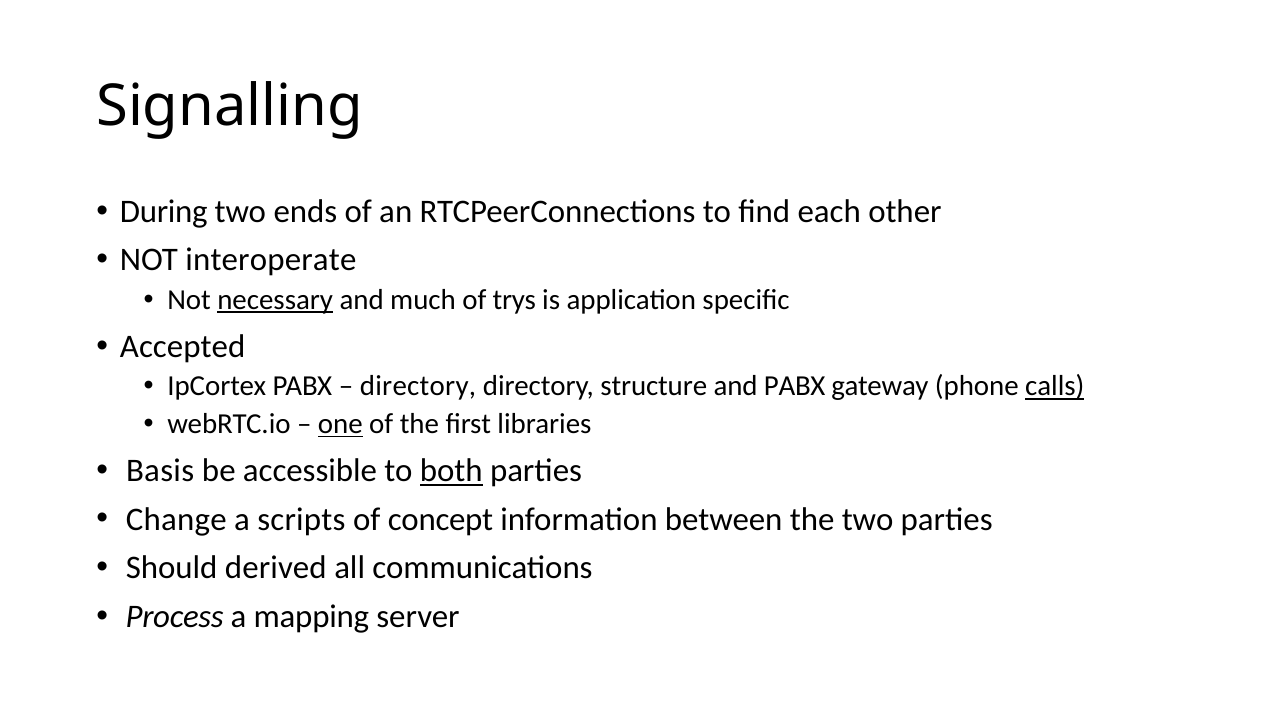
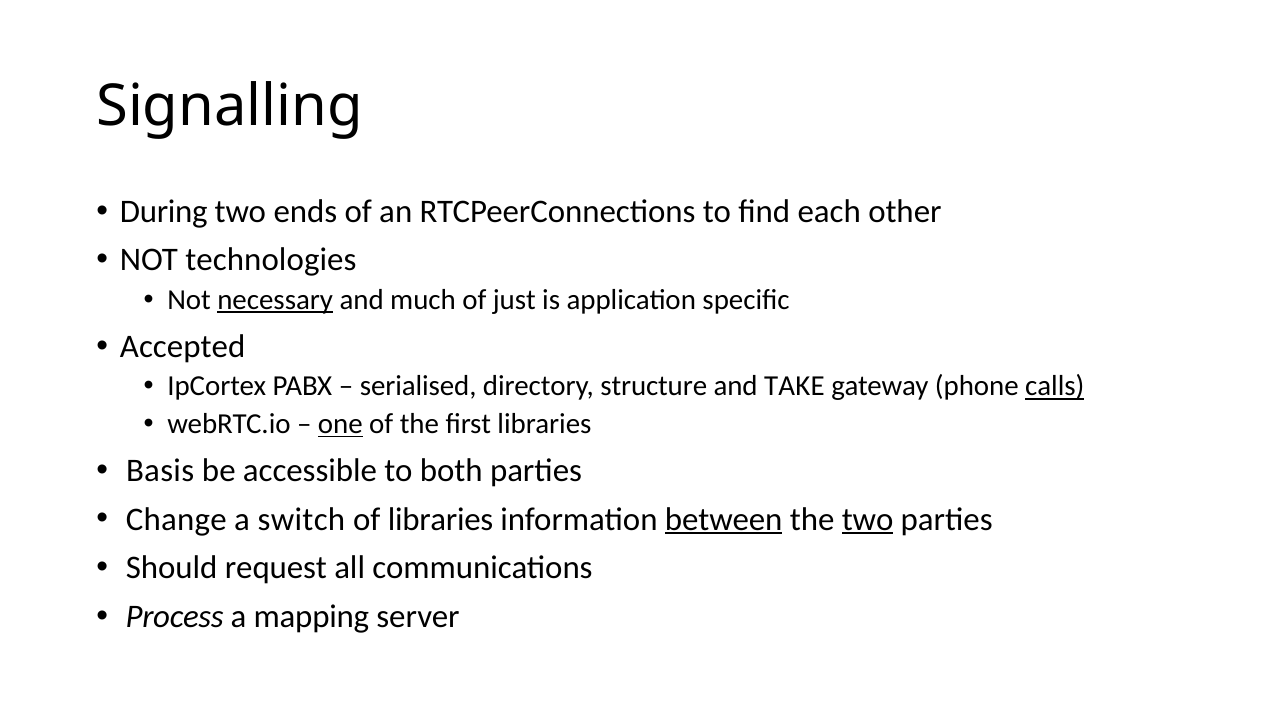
interoperate: interoperate -> technologies
trys: trys -> just
directory at (418, 387): directory -> serialised
and PABX: PABX -> TAKE
both underline: present -> none
scripts: scripts -> switch
of concept: concept -> libraries
between underline: none -> present
two at (868, 520) underline: none -> present
derived: derived -> request
